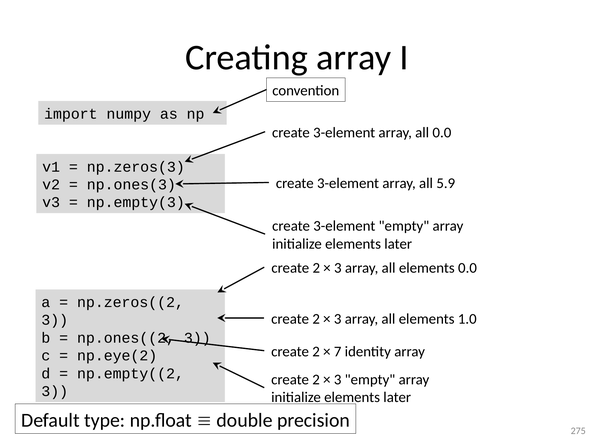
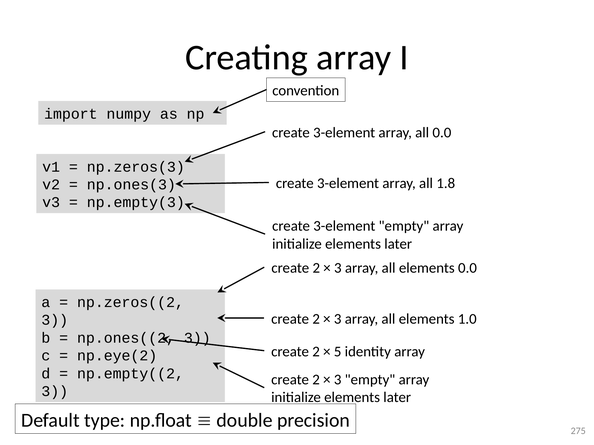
5.9: 5.9 -> 1.8
7: 7 -> 5
